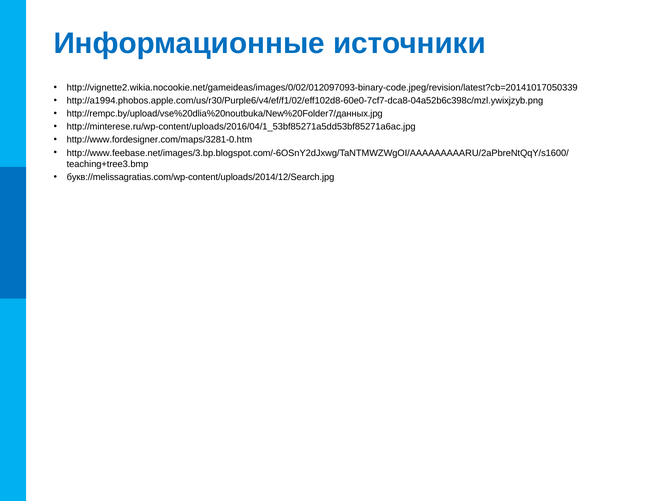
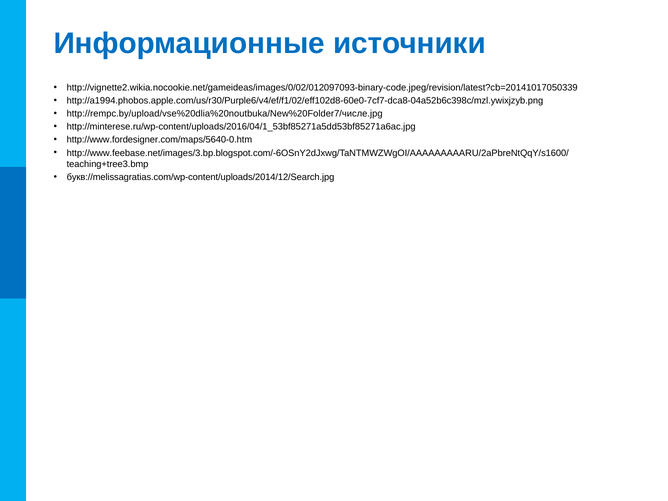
http://rempc.by/upload/vse%20dlia%20noutbuka/New%20Folder7/данных.jpg: http://rempc.by/upload/vse%20dlia%20noutbuka/New%20Folder7/данных.jpg -> http://rempc.by/upload/vse%20dlia%20noutbuka/New%20Folder7/числе.jpg
http://www.fordesigner.com/maps/3281-0.htm: http://www.fordesigner.com/maps/3281-0.htm -> http://www.fordesigner.com/maps/5640-0.htm
